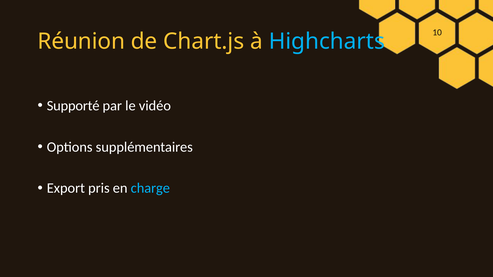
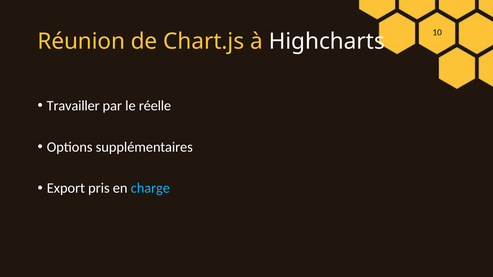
Highcharts colour: light blue -> white
Supporté: Supporté -> Travailler
vidéo: vidéo -> réelle
